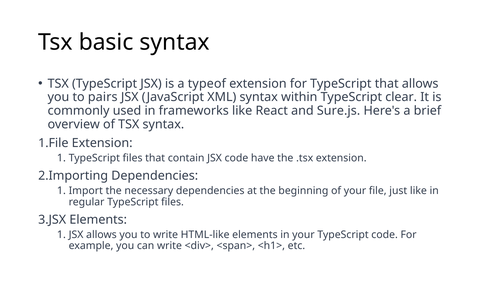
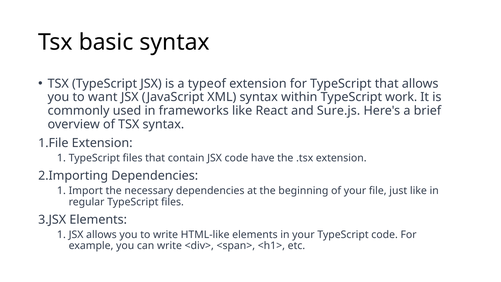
pairs: pairs -> want
clear: clear -> work
